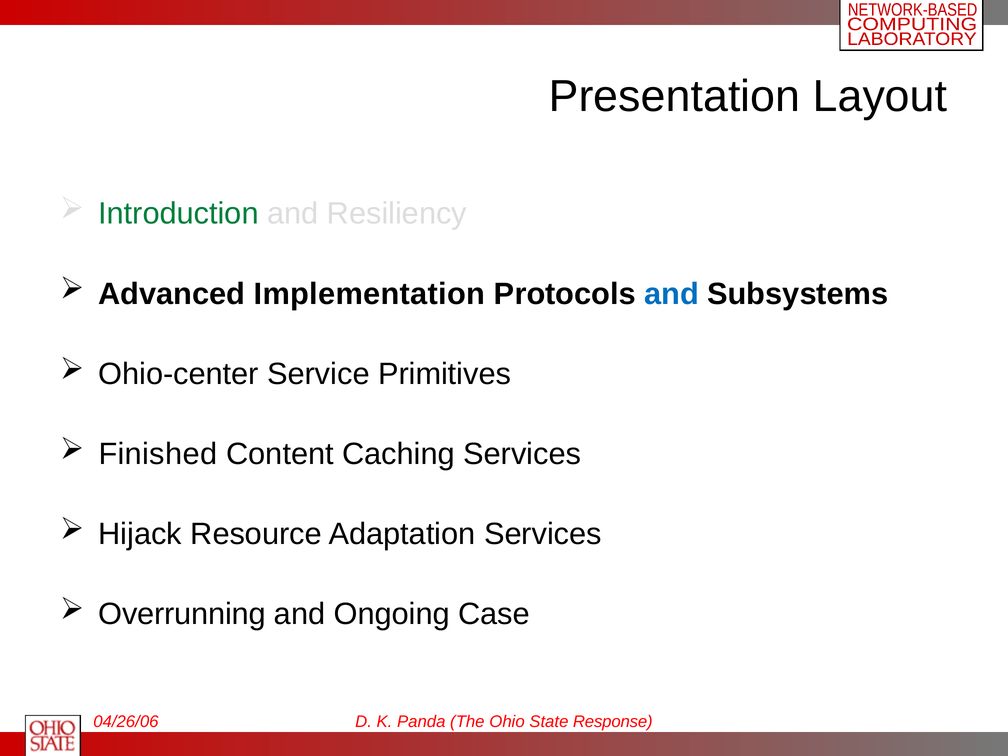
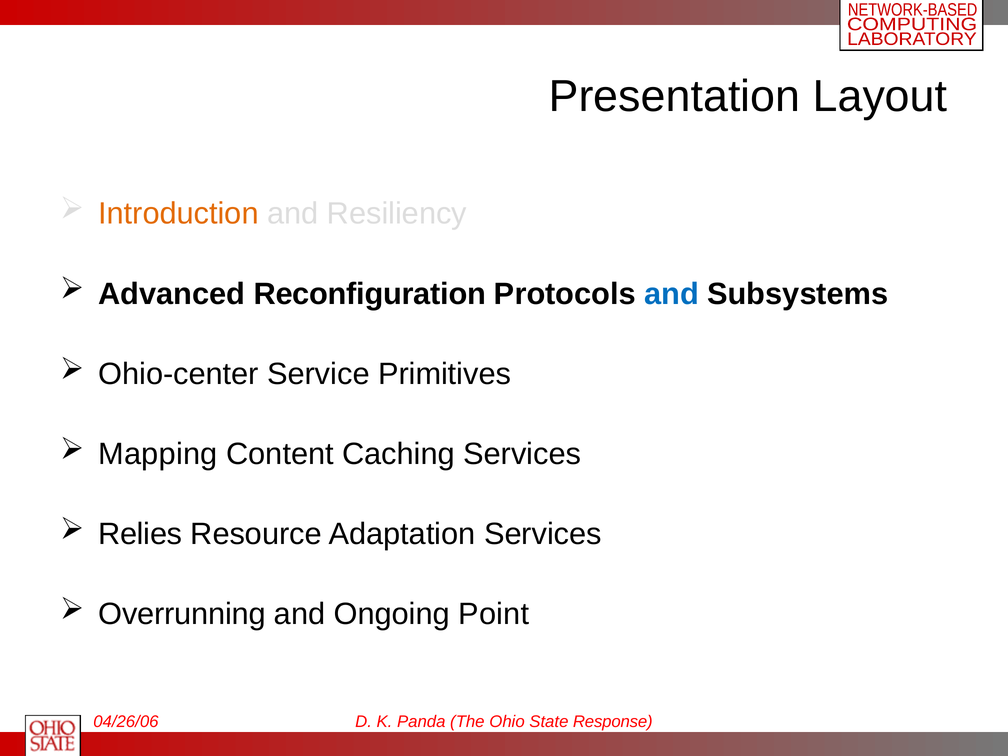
Introduction colour: green -> orange
Implementation: Implementation -> Reconfiguration
Finished: Finished -> Mapping
Hijack: Hijack -> Relies
Case: Case -> Point
